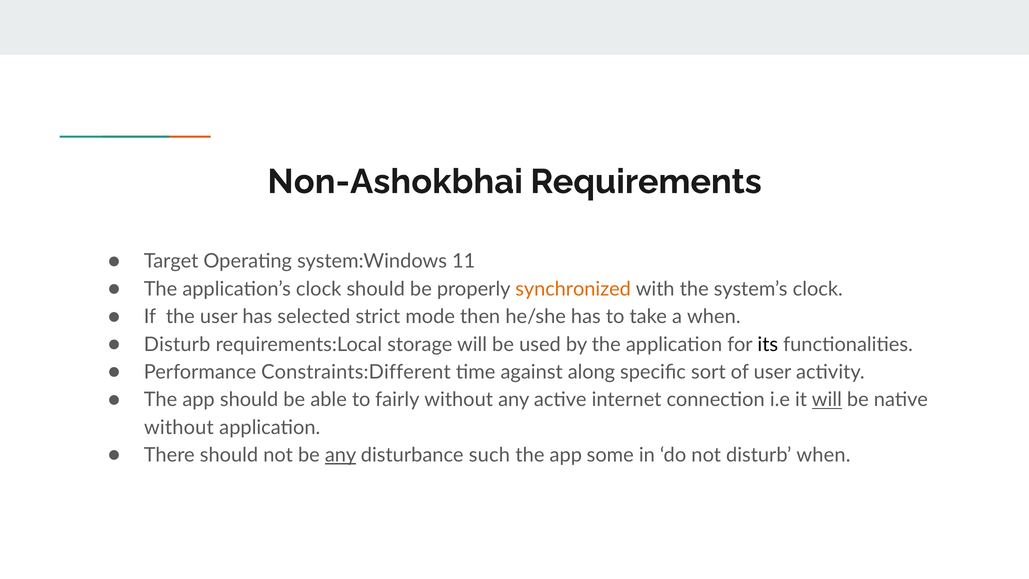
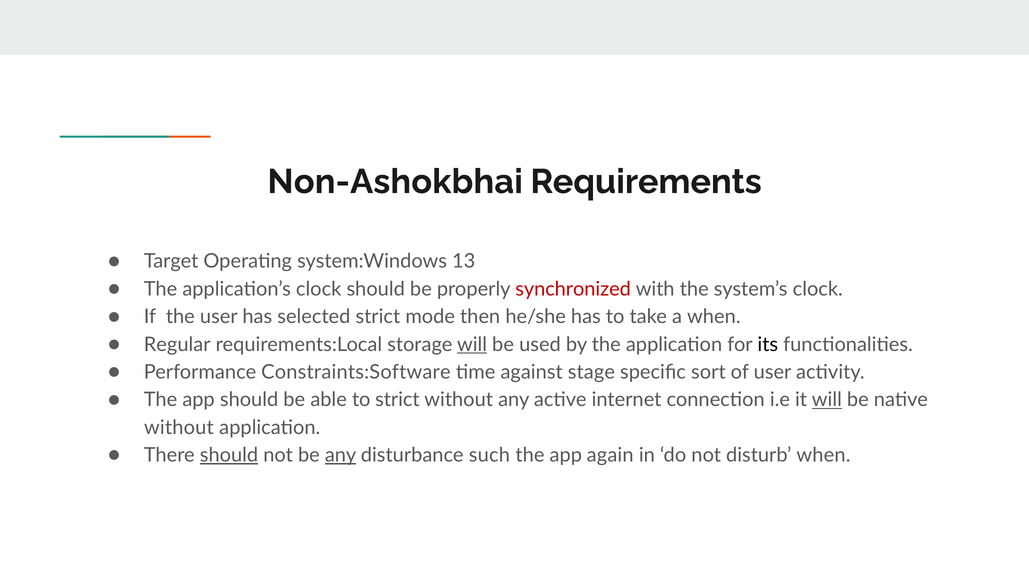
11: 11 -> 13
synchronized colour: orange -> red
Disturb at (177, 344): Disturb -> Regular
will at (472, 344) underline: none -> present
Constraints:Different: Constraints:Different -> Constraints:Software
along: along -> stage
to fairly: fairly -> strict
should at (229, 455) underline: none -> present
some: some -> again
